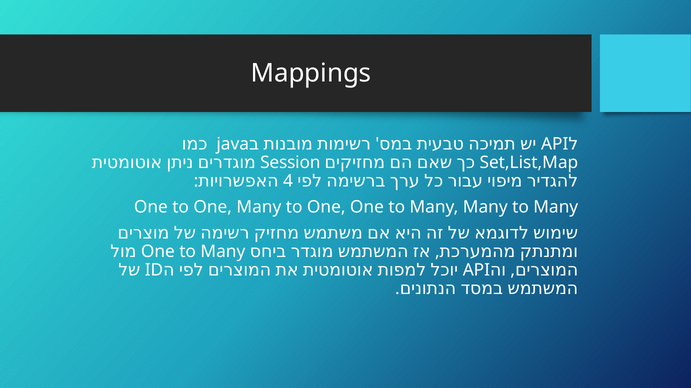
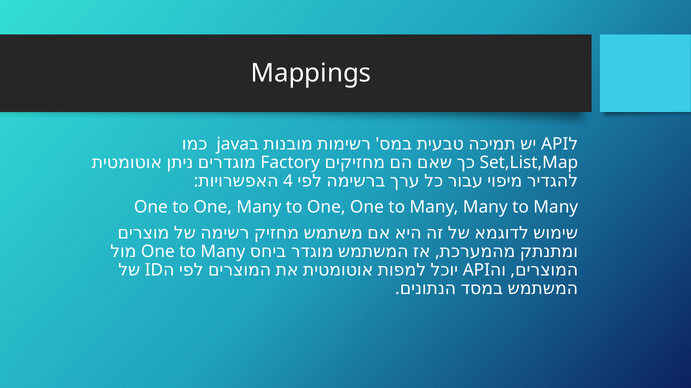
Session: Session -> Factory
